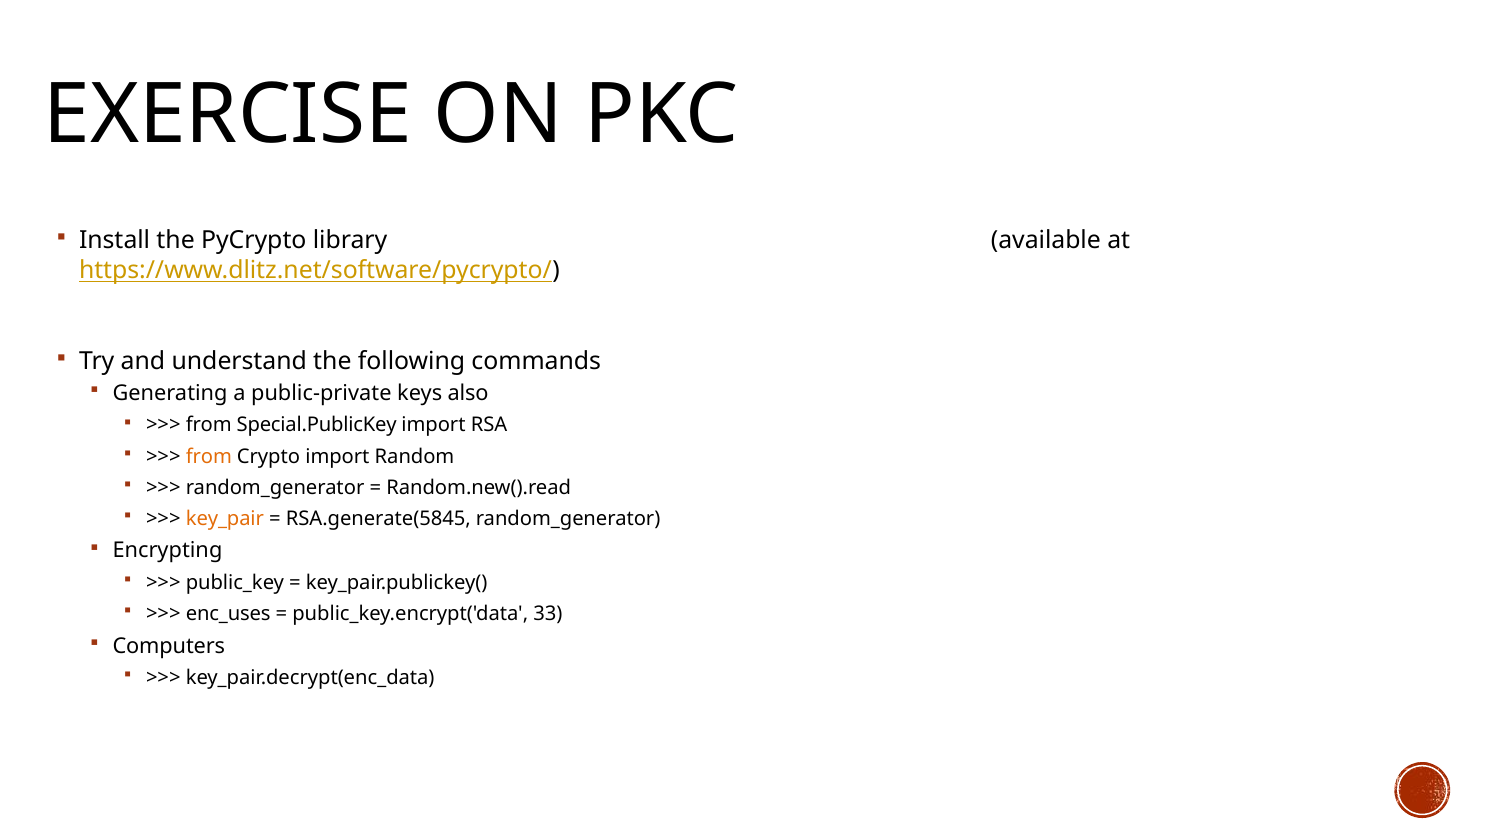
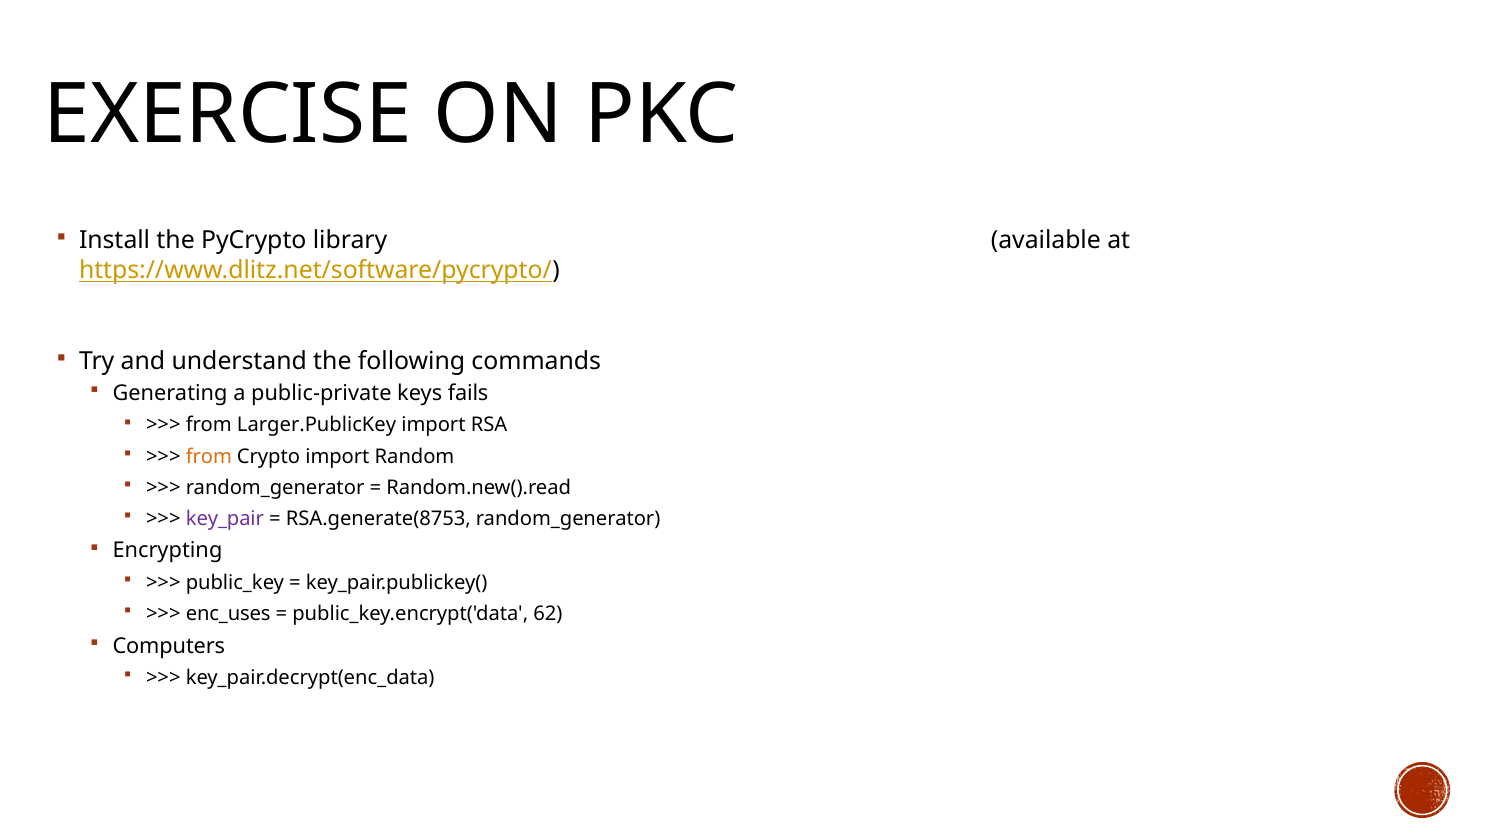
also: also -> fails
Special.PublicKey: Special.PublicKey -> Larger.PublicKey
key_pair colour: orange -> purple
RSA.generate(5845: RSA.generate(5845 -> RSA.generate(8753
33: 33 -> 62
